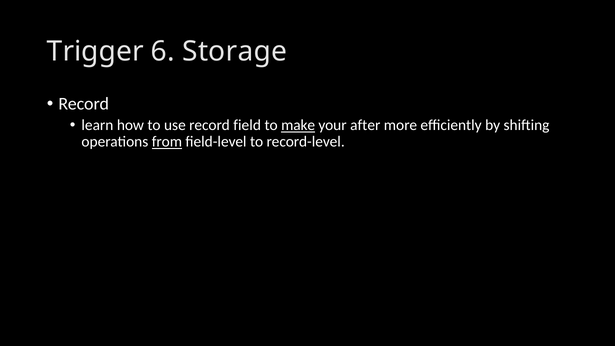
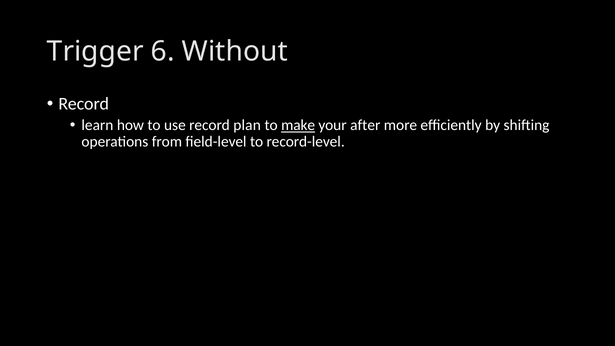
Storage: Storage -> Without
field: field -> plan
from underline: present -> none
